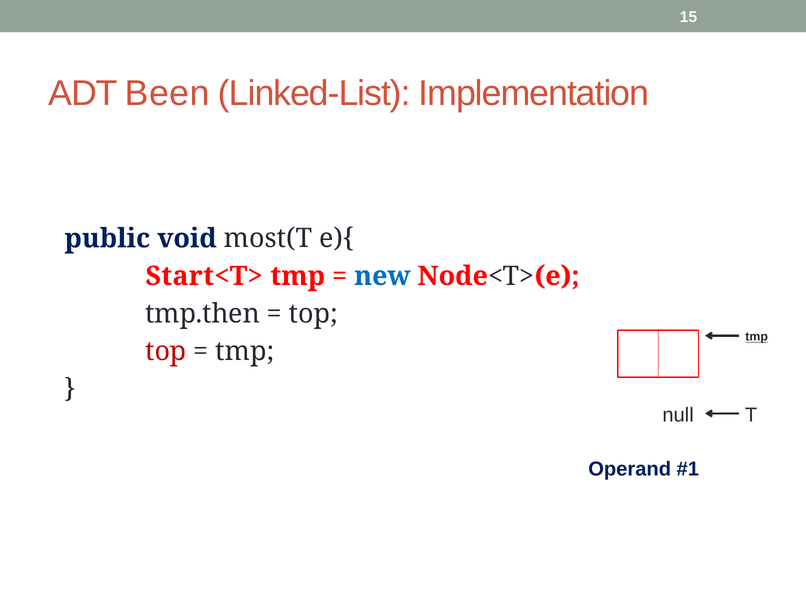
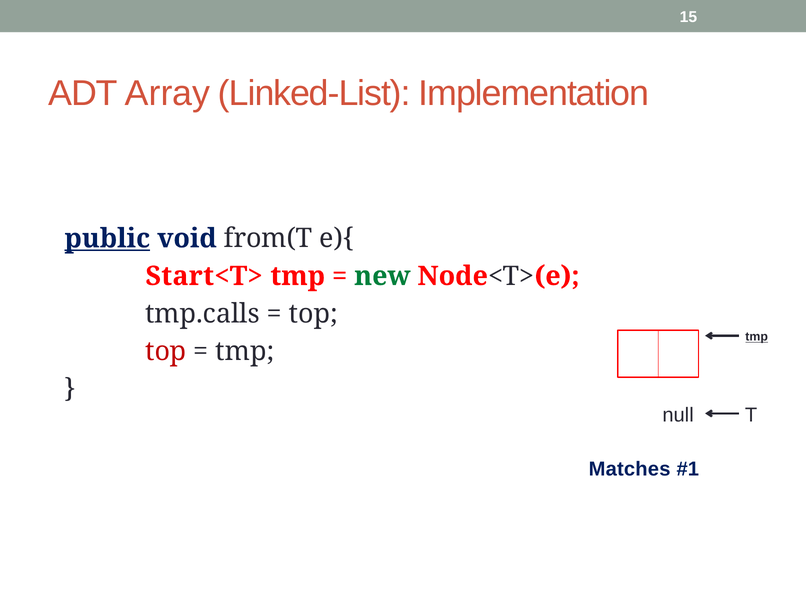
Been: Been -> Array
public underline: none -> present
most(T: most(T -> from(T
new colour: blue -> green
tmp.then: tmp.then -> tmp.calls
Operand: Operand -> Matches
